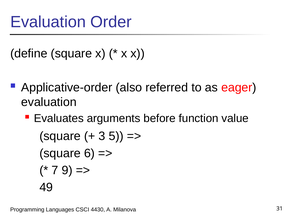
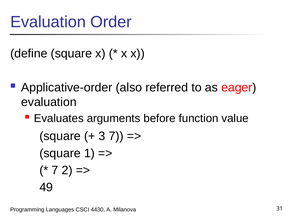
3 5: 5 -> 7
6: 6 -> 1
9: 9 -> 2
